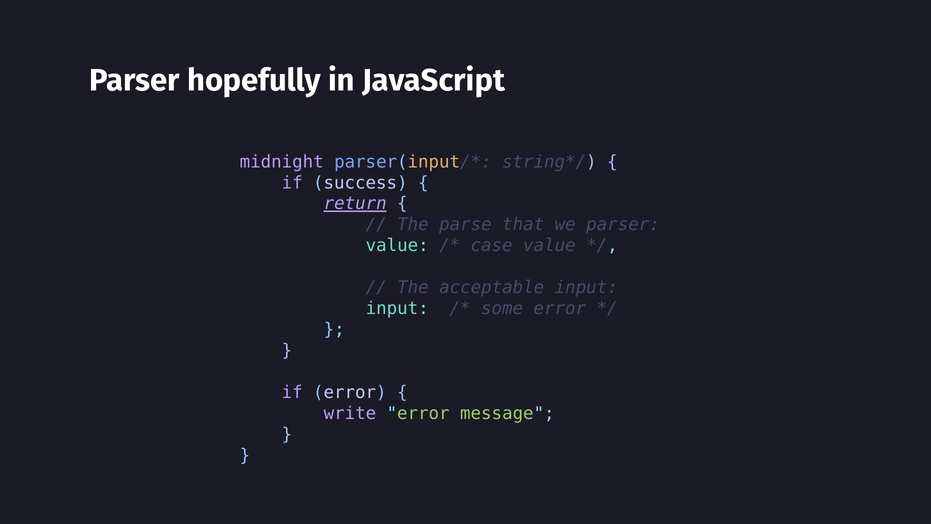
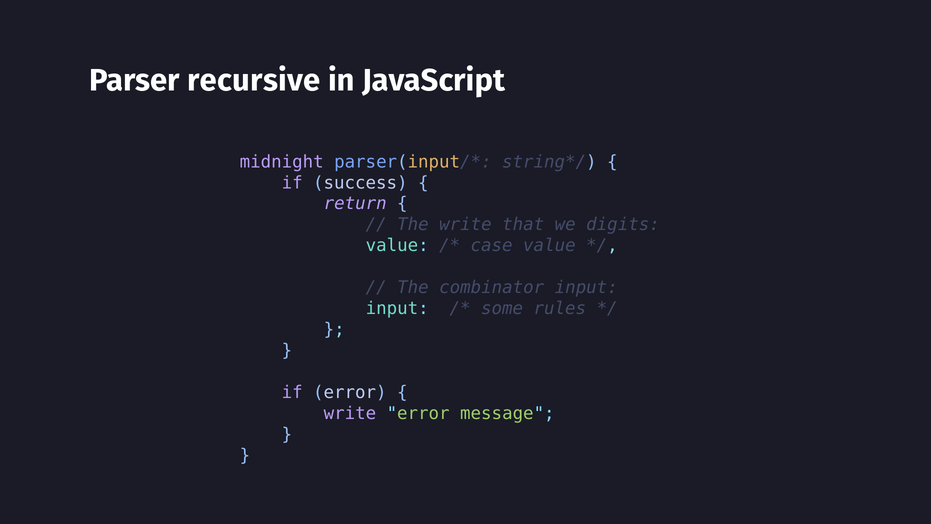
hopefully: hopefully -> recursive
return underline: present -> none
The parse: parse -> write
we parser: parser -> digits
acceptable: acceptable -> combinator
some error: error -> rules
